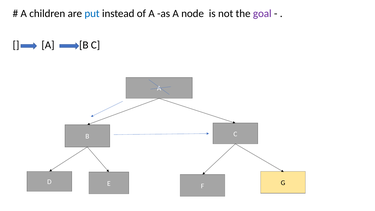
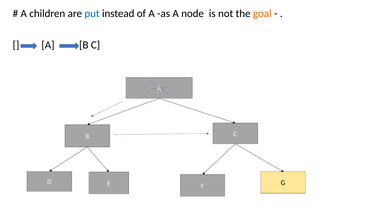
goal colour: purple -> orange
